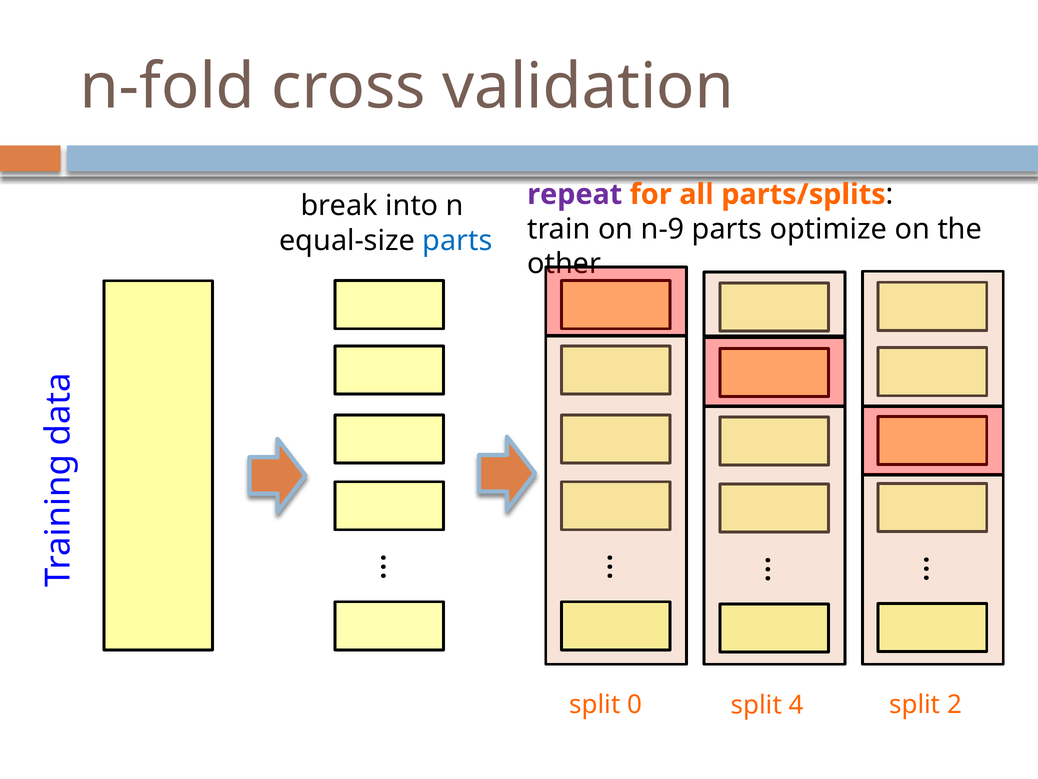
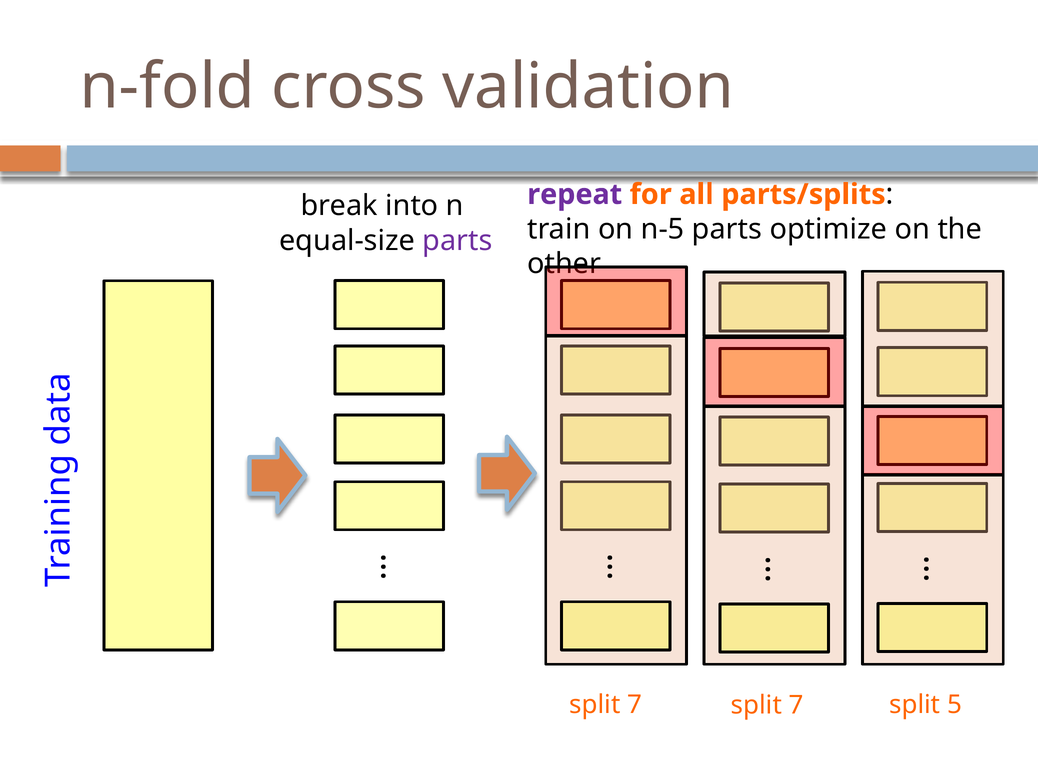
n-9: n-9 -> n-5
parts at (458, 240) colour: blue -> purple
2: 2 -> 5
0 at (635, 704): 0 -> 7
4 at (796, 705): 4 -> 7
